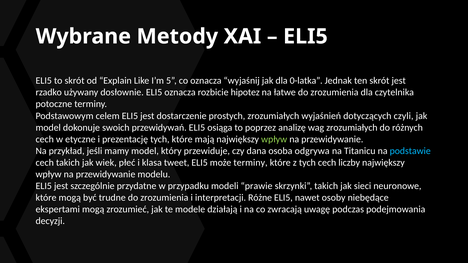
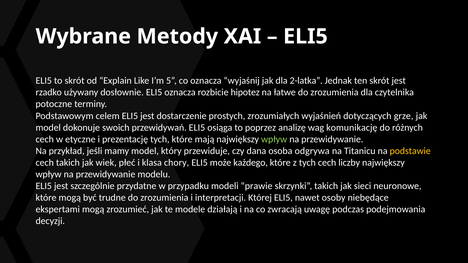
0-latka: 0-latka -> 2-latka
czyli: czyli -> grze
wag zrozumiałych: zrozumiałych -> komunikację
podstawie colour: light blue -> yellow
tweet: tweet -> chory
może terminy: terminy -> każdego
Różne: Różne -> Której
